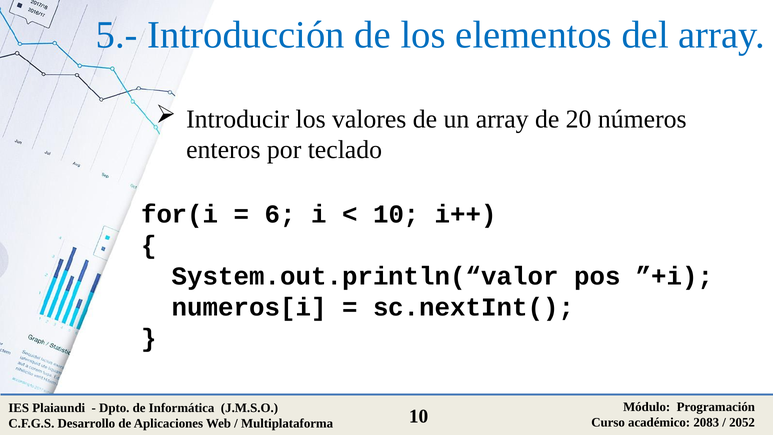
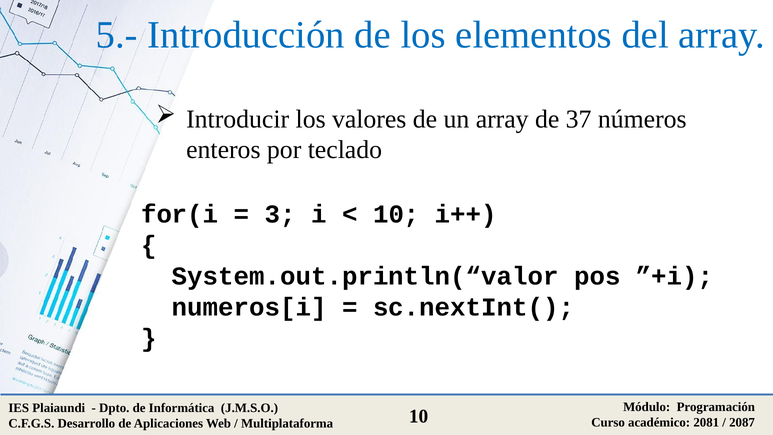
20: 20 -> 37
6: 6 -> 3
2083: 2083 -> 2081
2052: 2052 -> 2087
